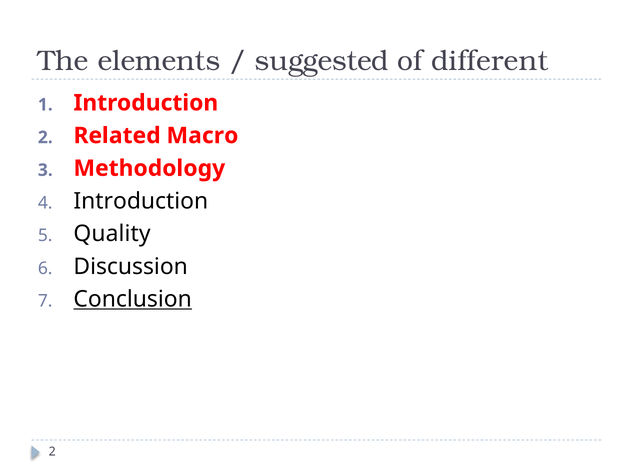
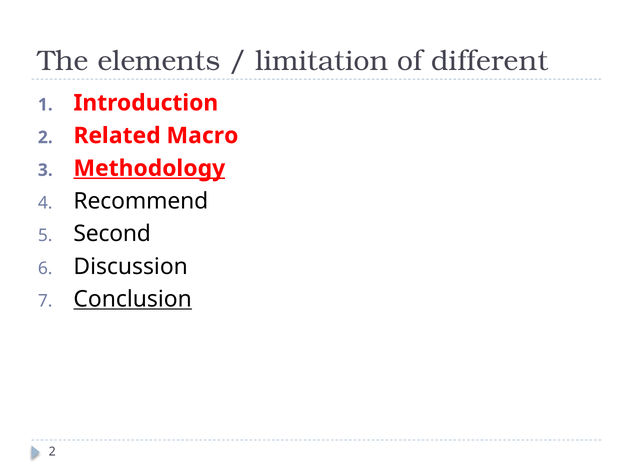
suggested: suggested -> limitation
Methodology underline: none -> present
Introduction at (141, 201): Introduction -> Recommend
Quality: Quality -> Second
